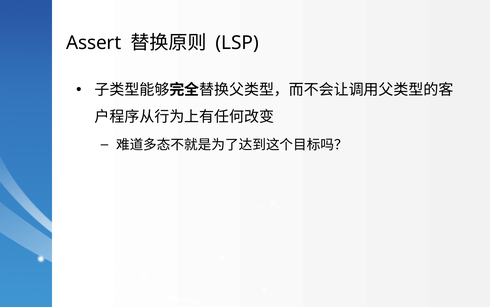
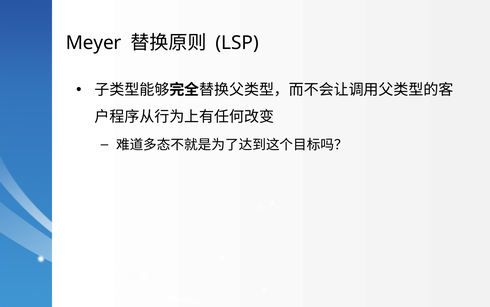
Assert: Assert -> Meyer
